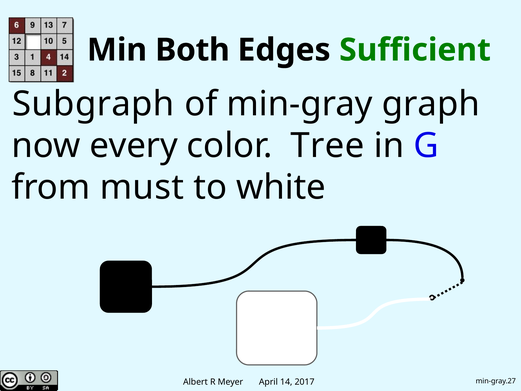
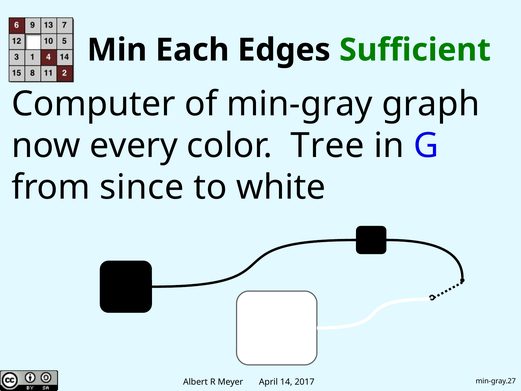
Both: Both -> Each
Subgraph: Subgraph -> Computer
must: must -> since
